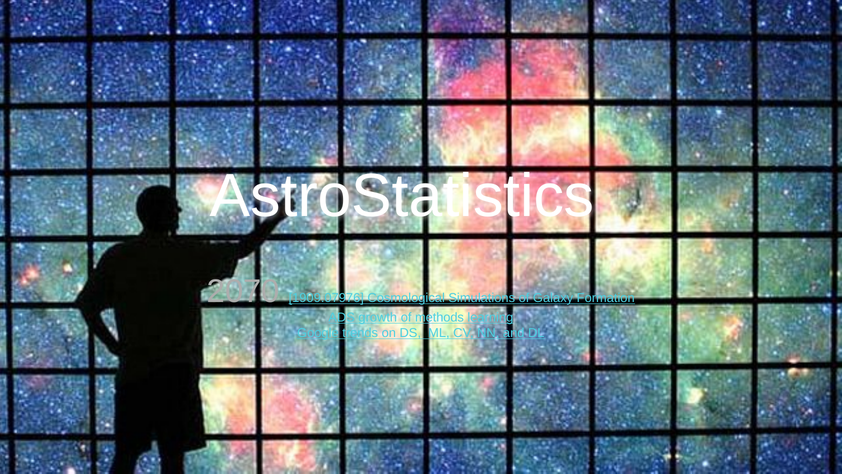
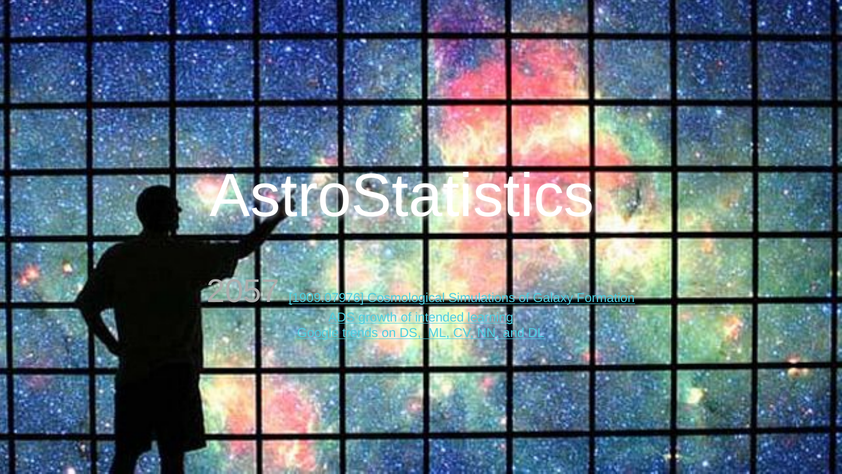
2070: 2070 -> 2057
methods: methods -> intended
